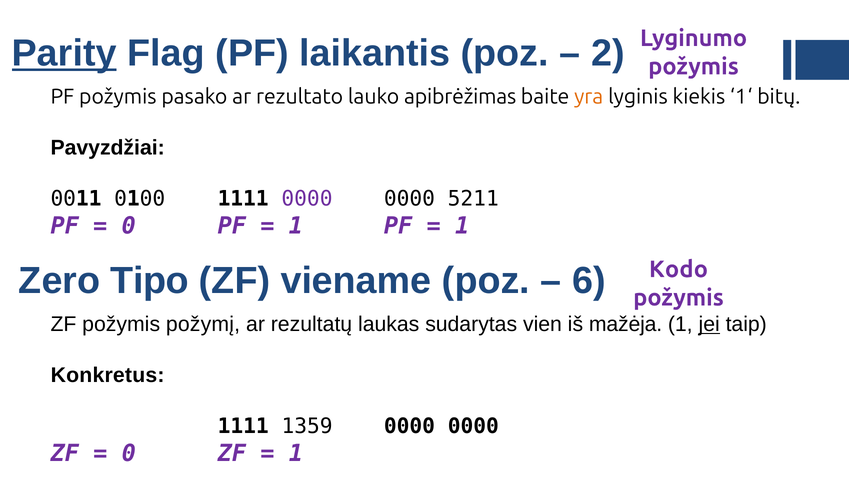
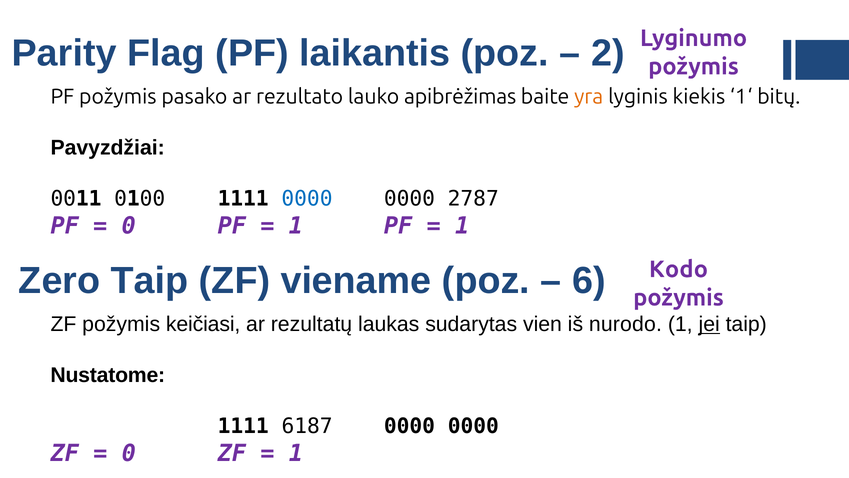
Parity underline: present -> none
0000 at (307, 199) colour: purple -> blue
5211: 5211 -> 2787
Zero Tipo: Tipo -> Taip
požymį: požymį -> keičiasi
mažėja: mažėja -> nurodo
Konkretus: Konkretus -> Nustatome
1359: 1359 -> 6187
